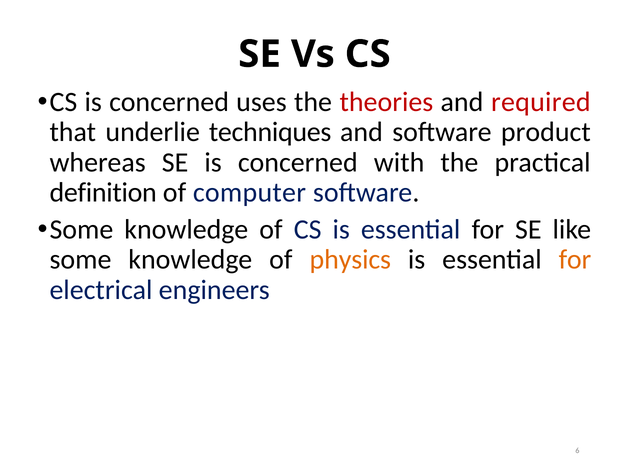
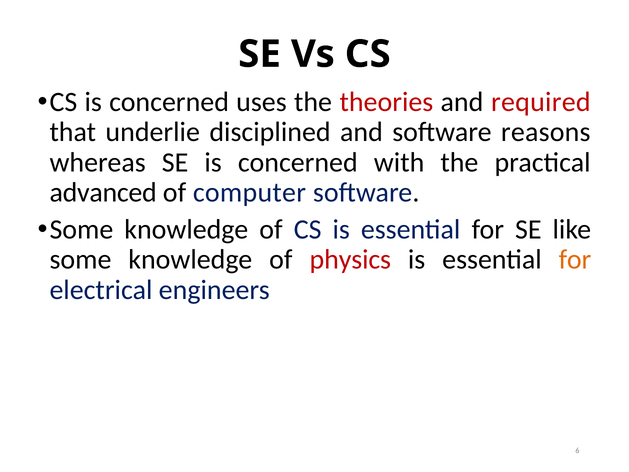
techniques: techniques -> disciplined
product: product -> reasons
definition: definition -> advanced
physics colour: orange -> red
